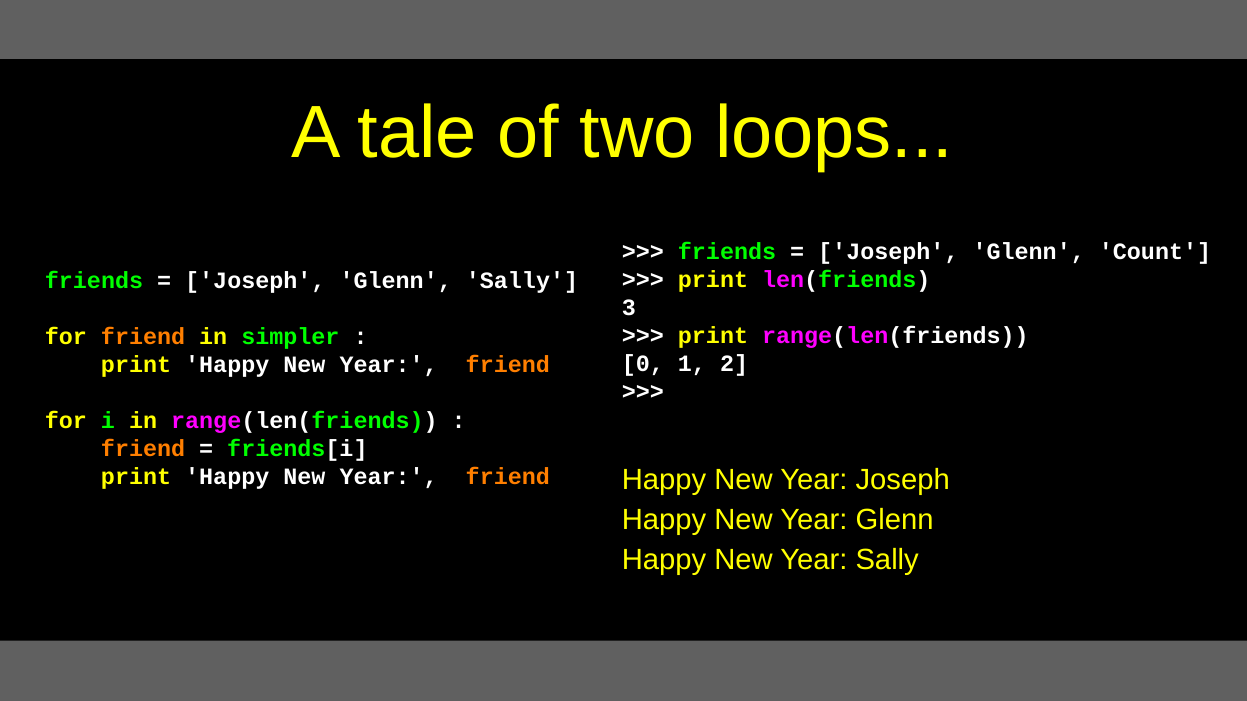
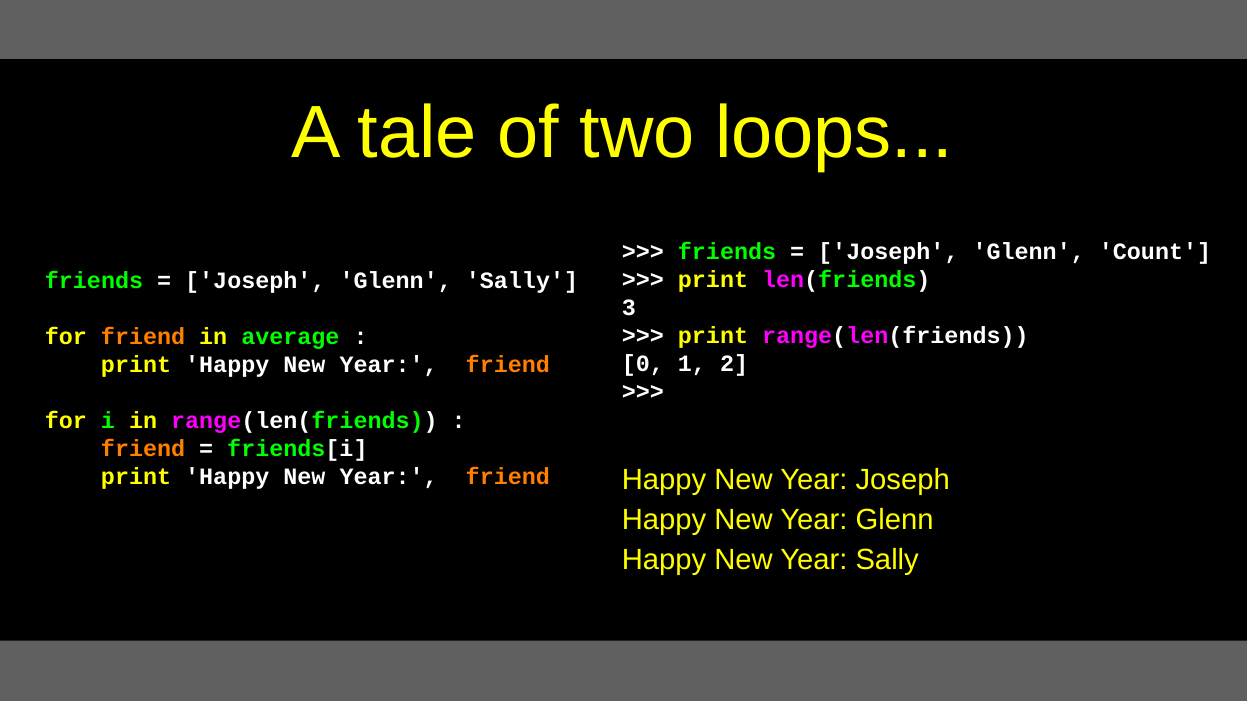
simpler: simpler -> average
